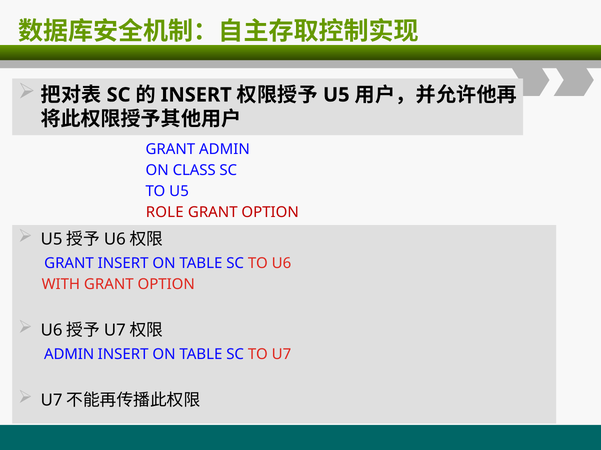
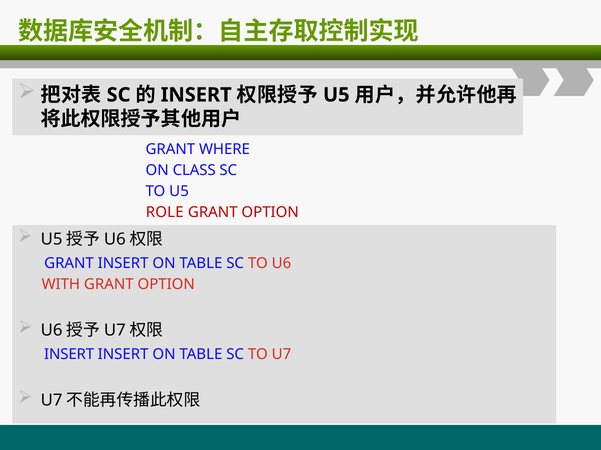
GRANT ADMIN: ADMIN -> WHERE
ADMIN at (69, 355): ADMIN -> INSERT
